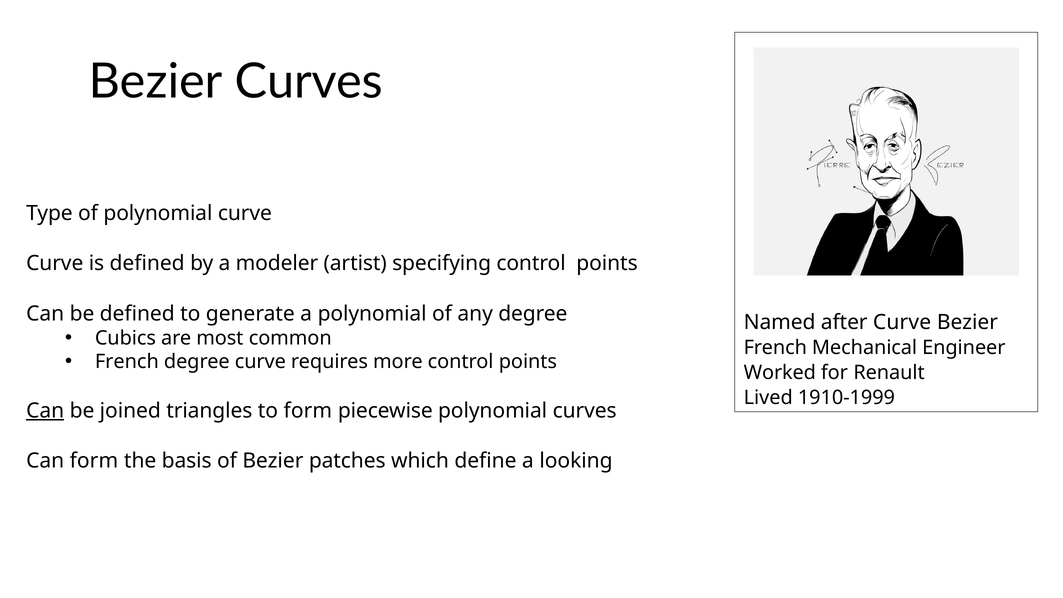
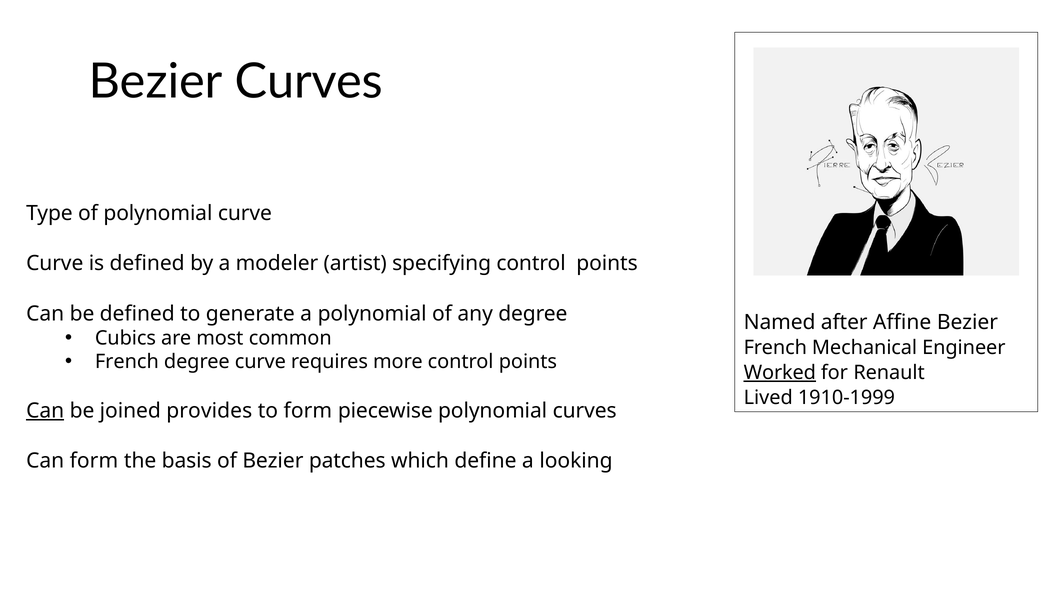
after Curve: Curve -> Affine
Worked underline: none -> present
triangles: triangles -> provides
